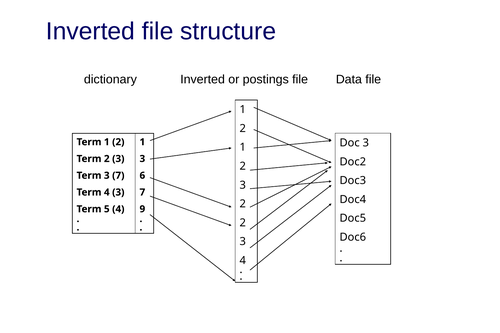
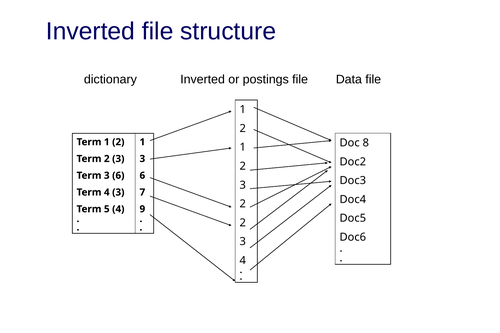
Doc 3: 3 -> 8
Term 3 7: 7 -> 6
